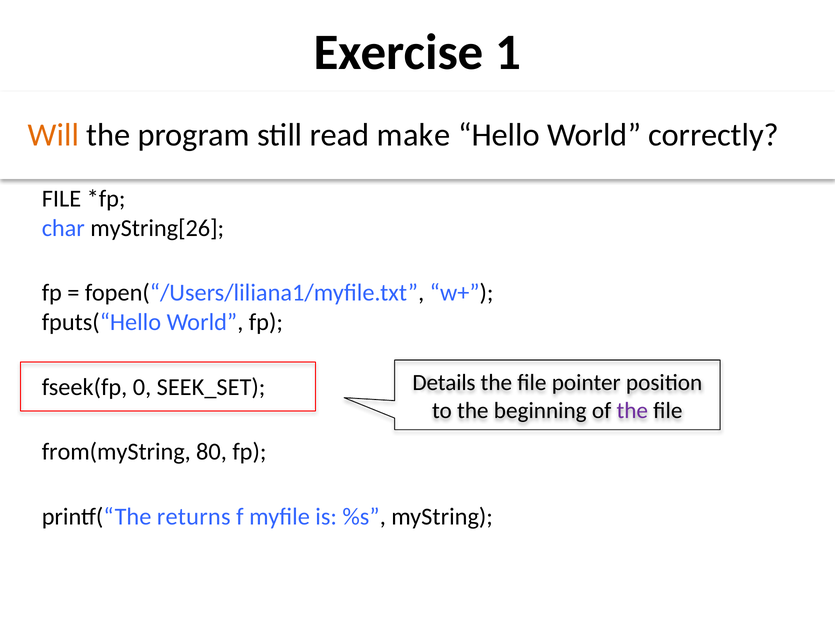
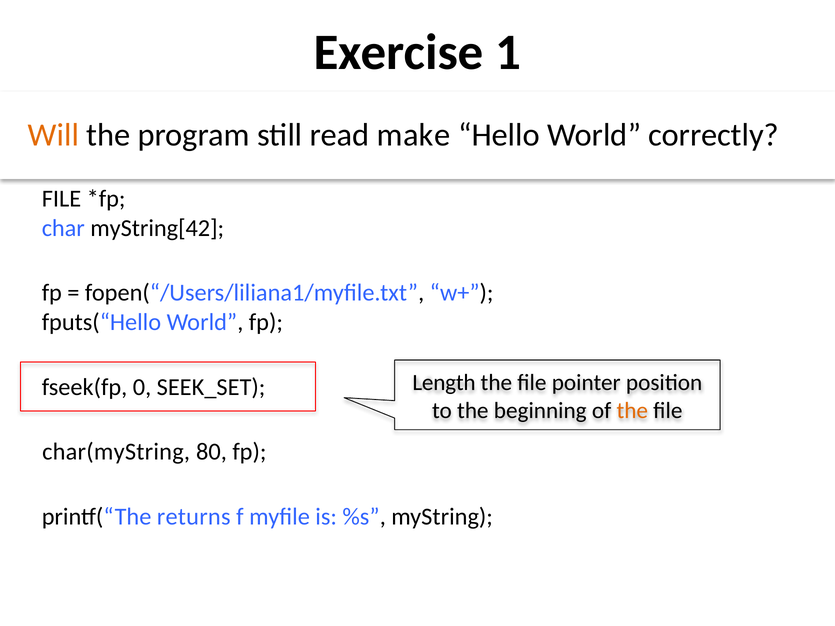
myString[26: myString[26 -> myString[42
Details: Details -> Length
the at (632, 411) colour: purple -> orange
from(myString: from(myString -> char(myString
